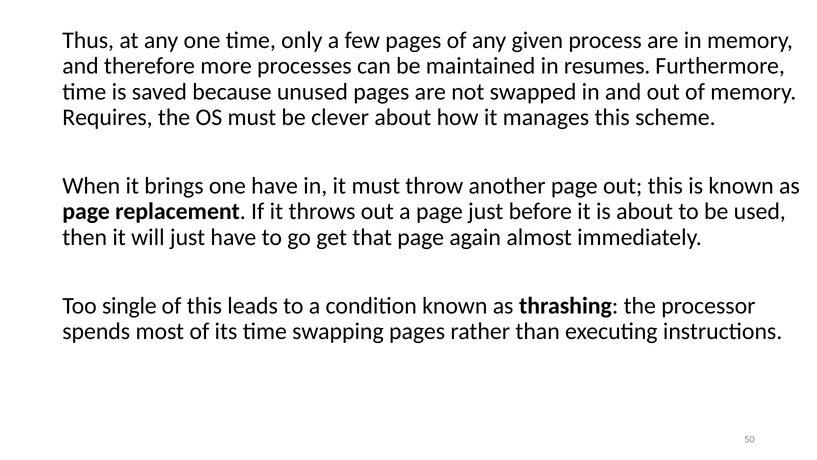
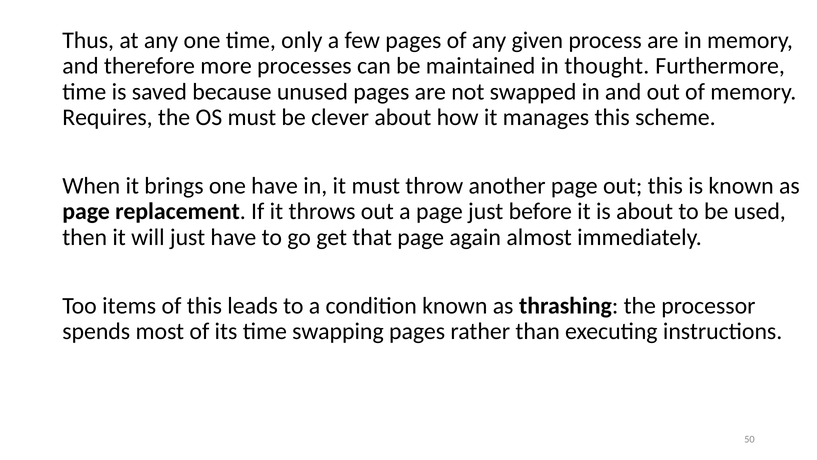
resumes: resumes -> thought
single: single -> items
